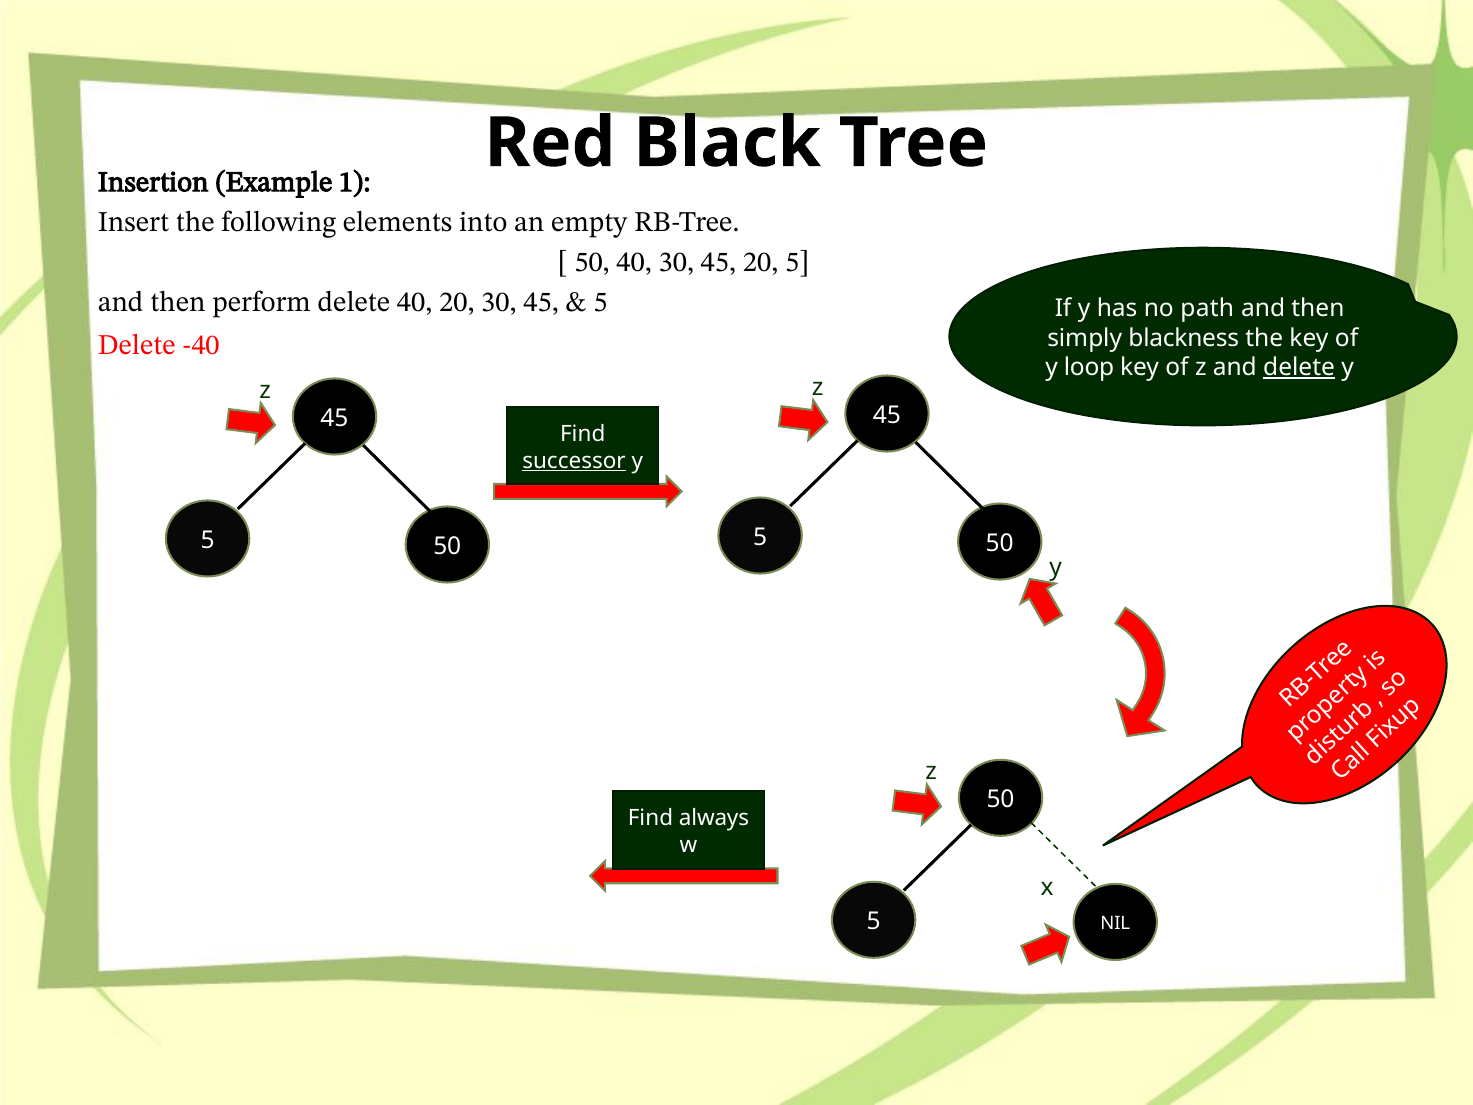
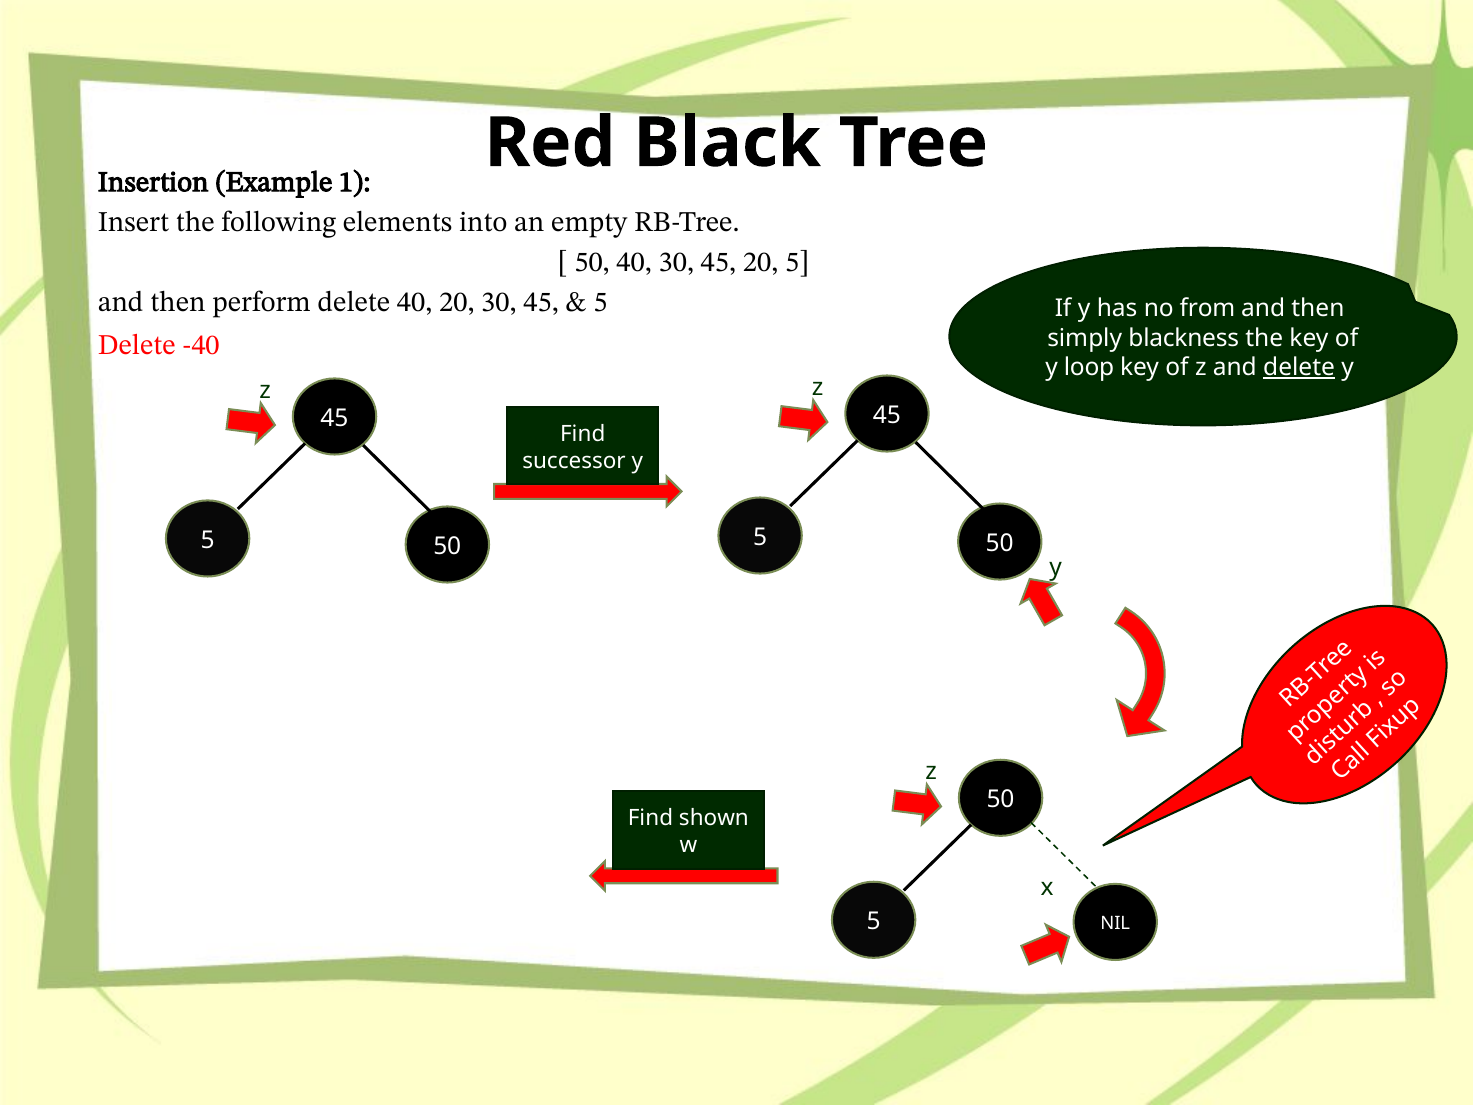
path: path -> from
successor underline: present -> none
always: always -> shown
